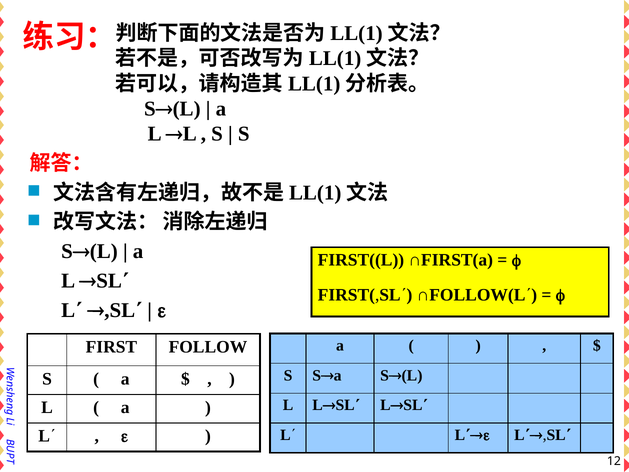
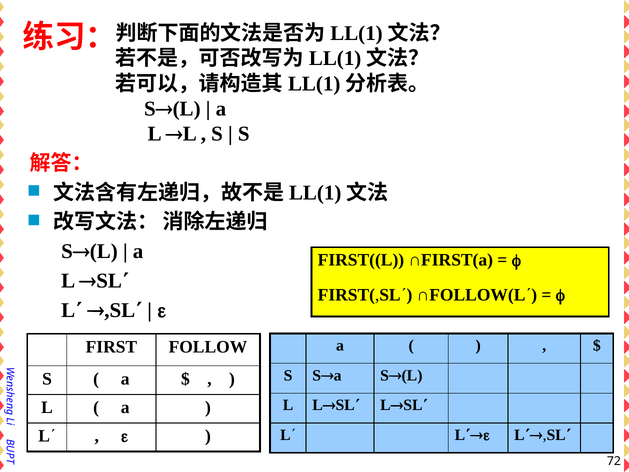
12: 12 -> 72
